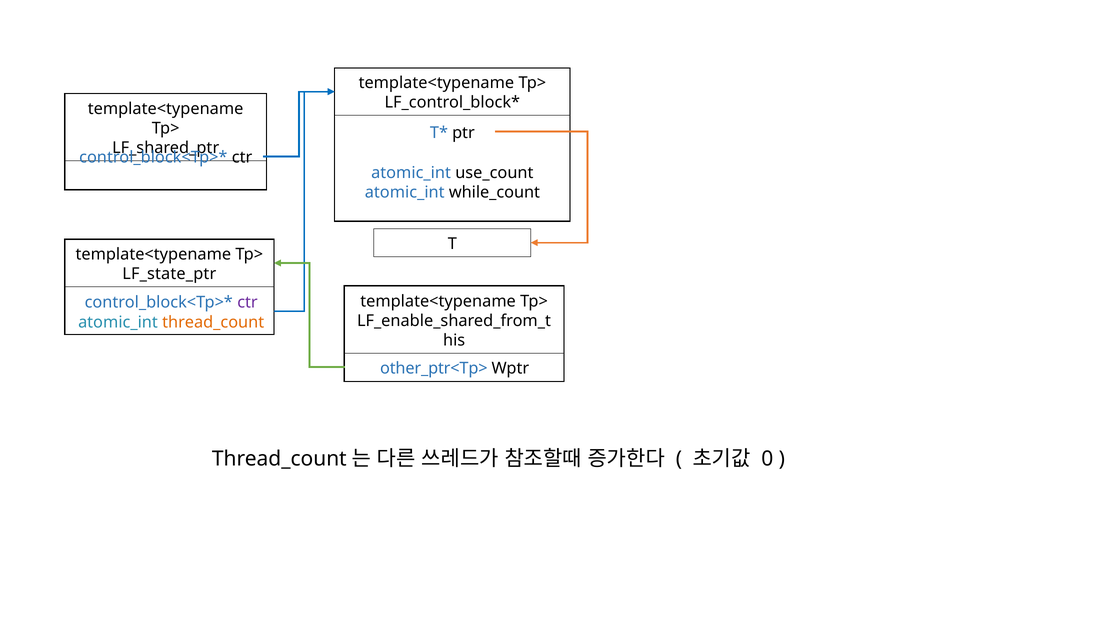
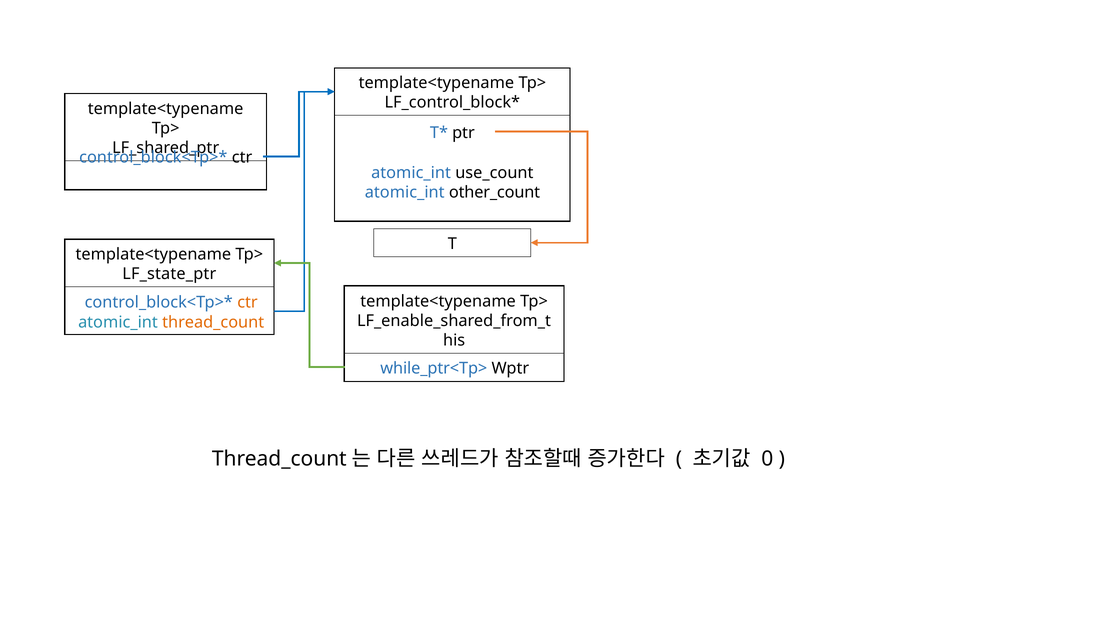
while_count: while_count -> other_count
ctr at (247, 302) colour: purple -> orange
other_ptr<Tp>: other_ptr<Tp> -> while_ptr<Tp>
